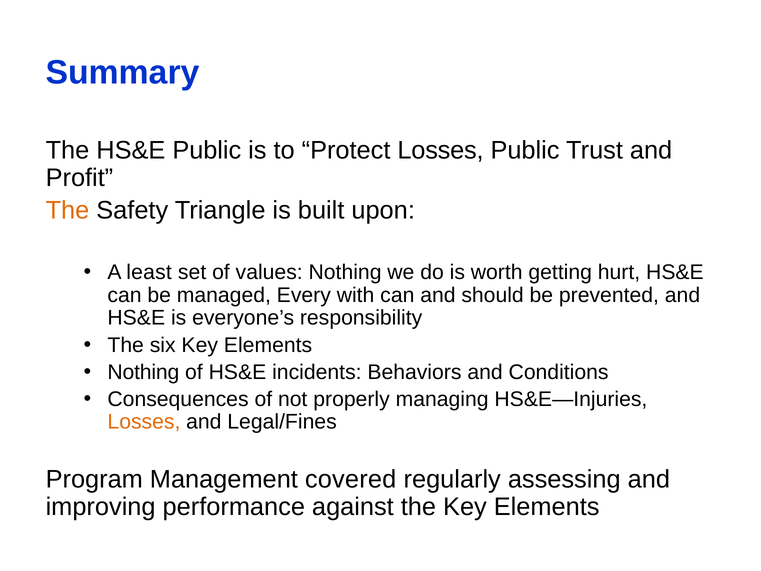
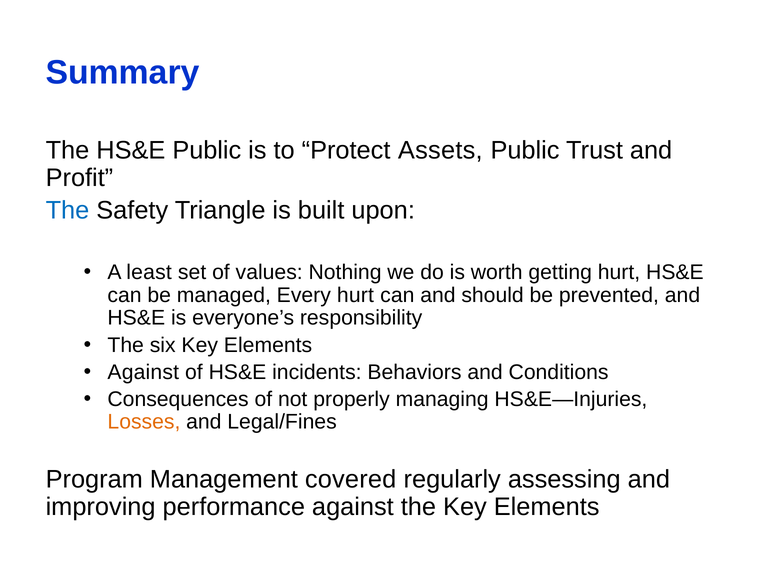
Protect Losses: Losses -> Assets
The at (67, 210) colour: orange -> blue
Every with: with -> hurt
Nothing at (143, 372): Nothing -> Against
